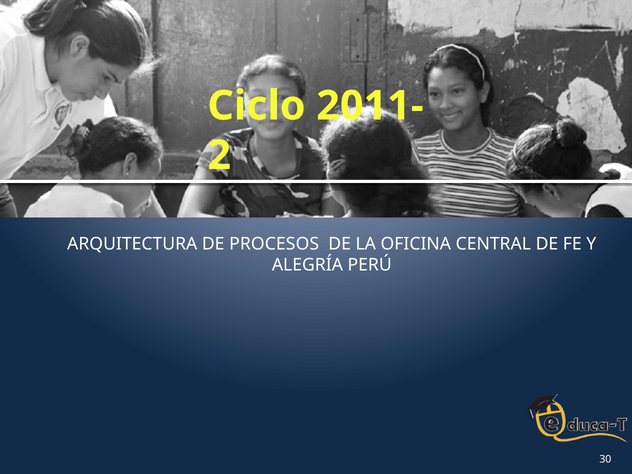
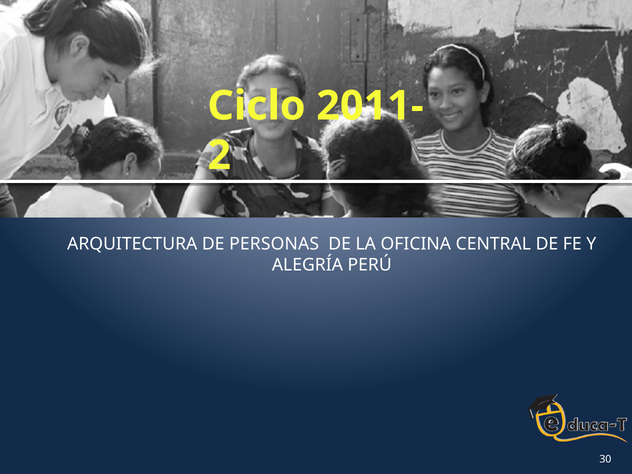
PROCESOS: PROCESOS -> PERSONAS
